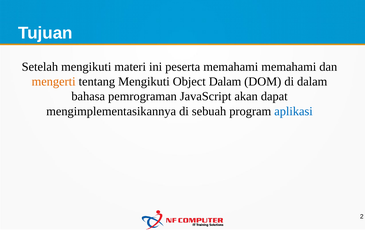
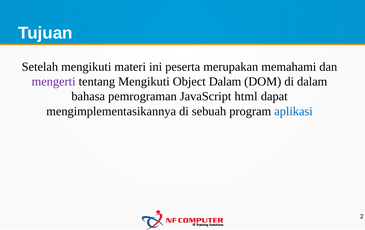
peserta memahami: memahami -> merupakan
mengerti colour: orange -> purple
akan: akan -> html
